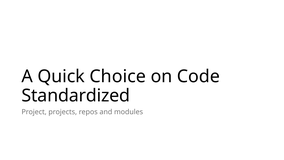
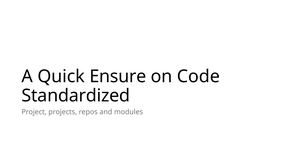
Choice: Choice -> Ensure
